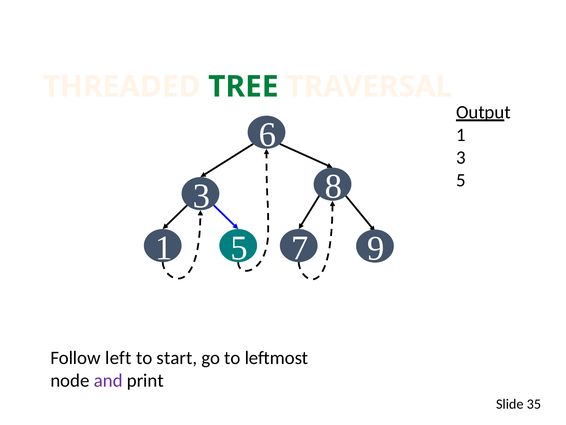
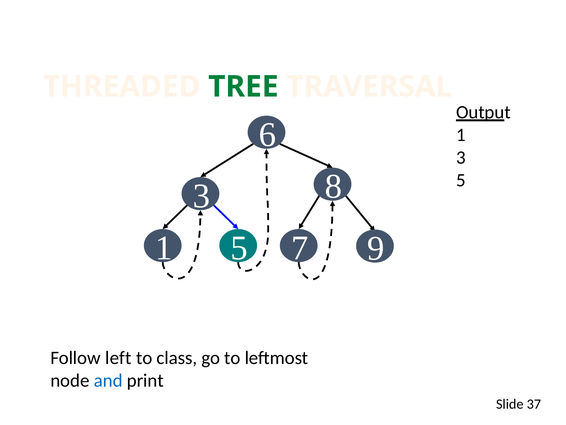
start: start -> class
and colour: purple -> blue
35: 35 -> 37
